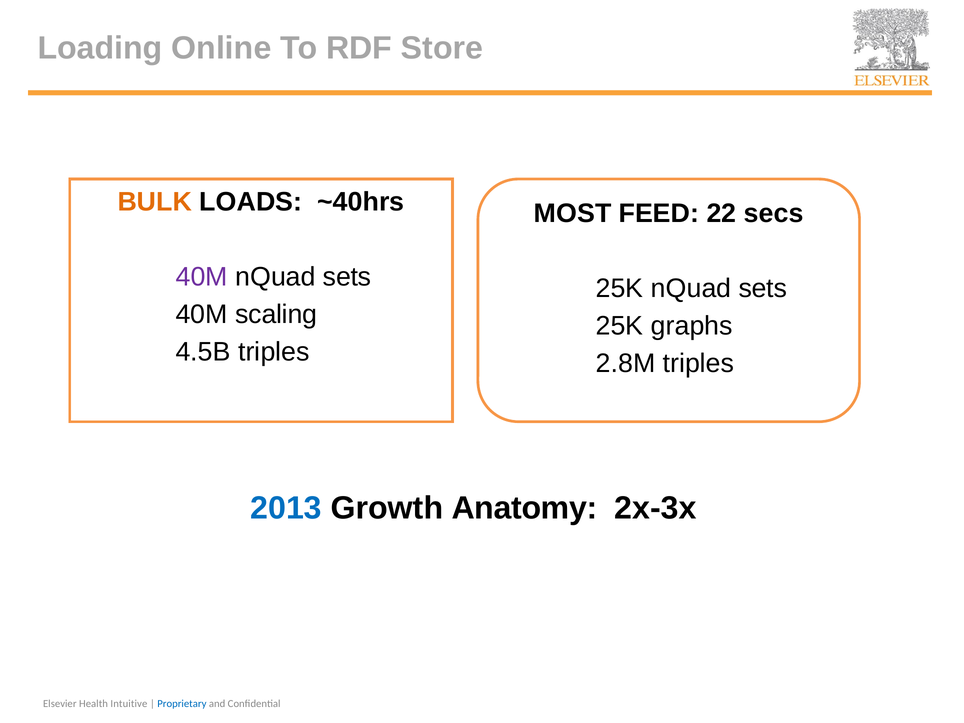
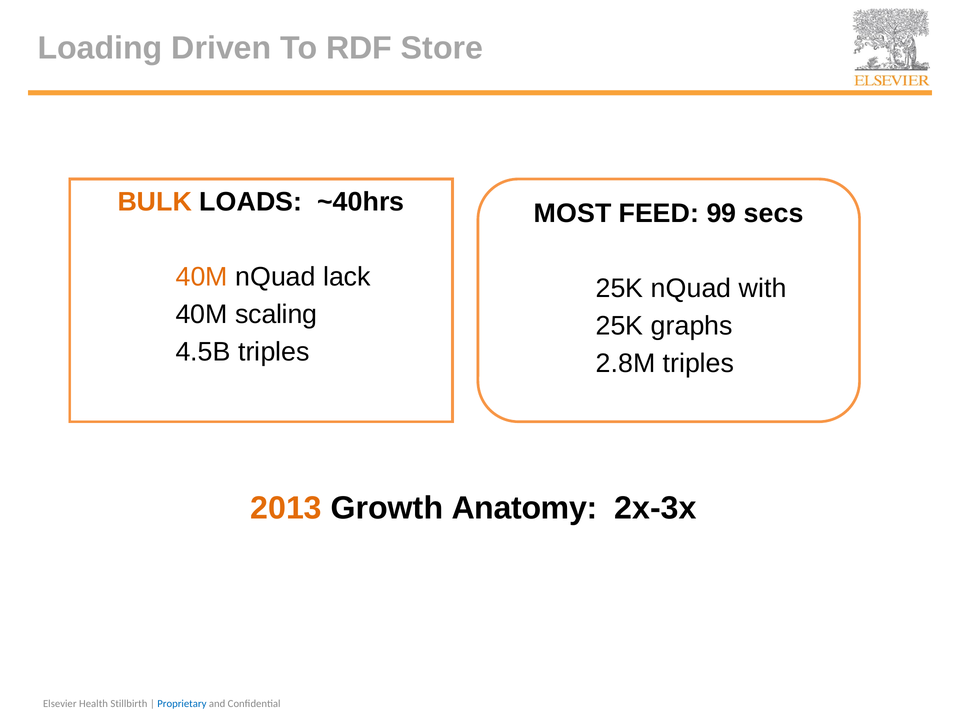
Online: Online -> Driven
22: 22 -> 99
40M at (202, 277) colour: purple -> orange
sets at (347, 277): sets -> lack
25K nQuad sets: sets -> with
2013 colour: blue -> orange
Intuitive: Intuitive -> Stillbirth
